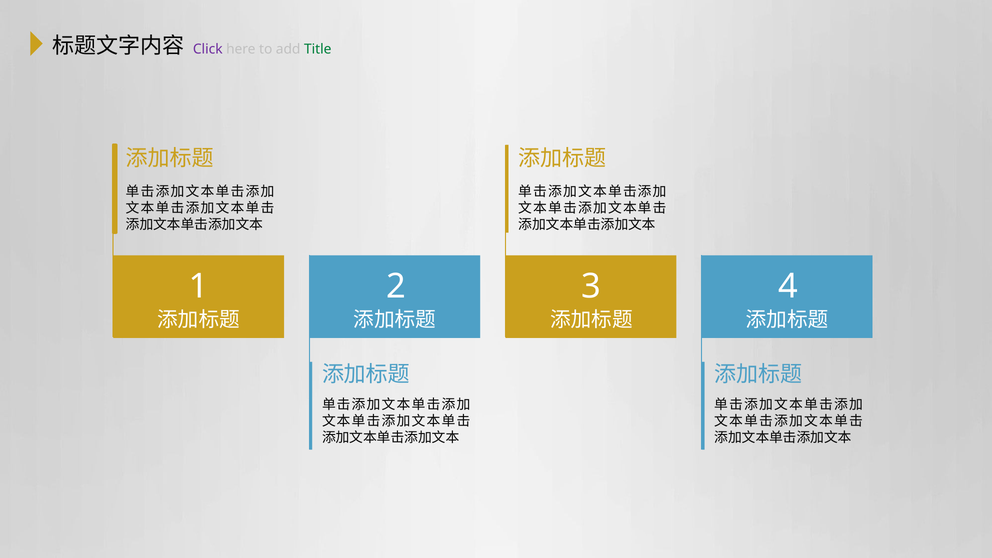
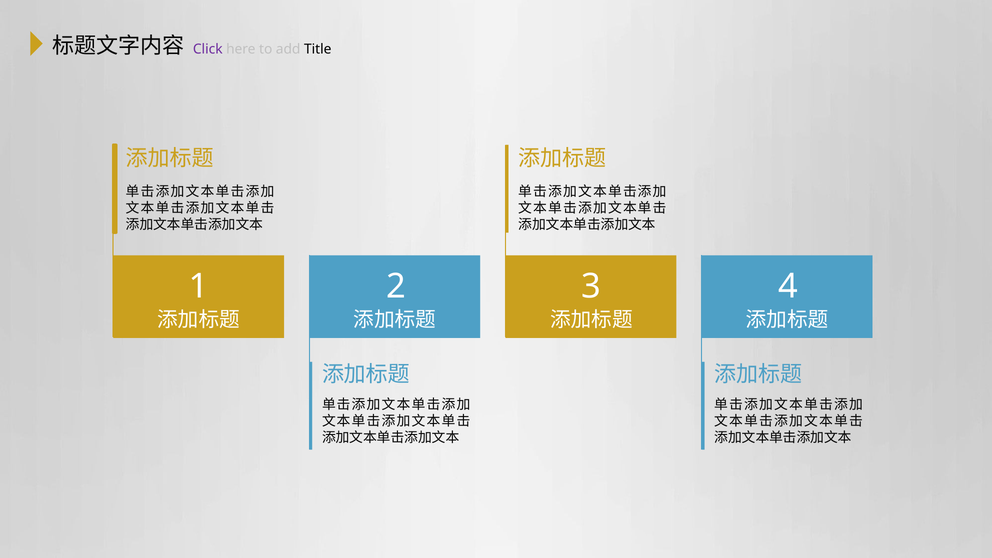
Title colour: green -> black
